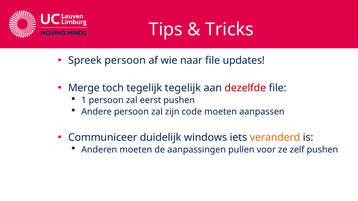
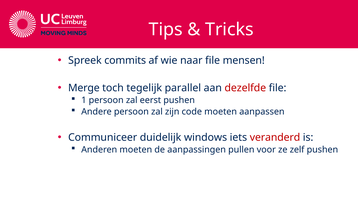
Spreek persoon: persoon -> commits
updates: updates -> mensen
tegelijk tegelijk: tegelijk -> parallel
veranderd colour: orange -> red
